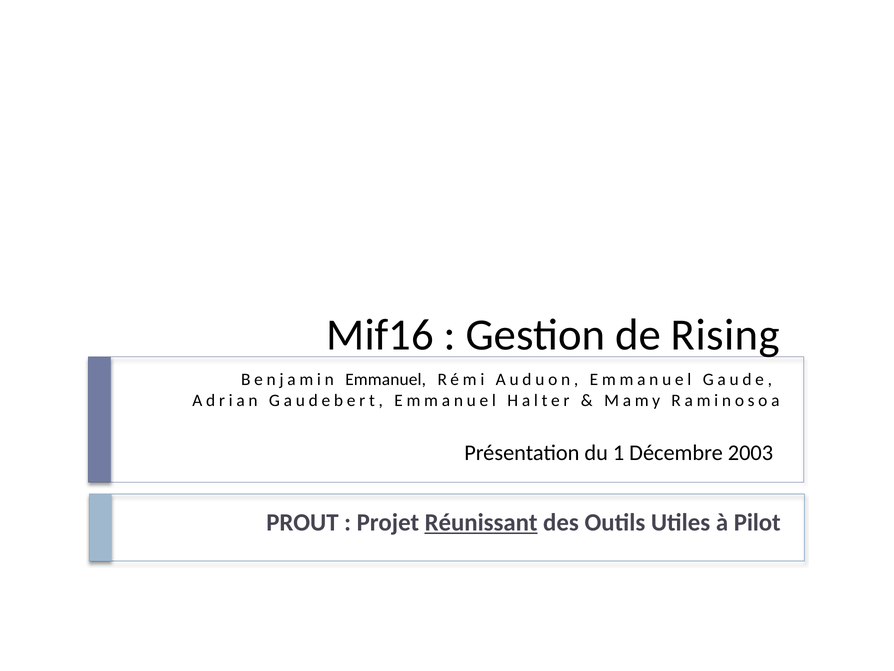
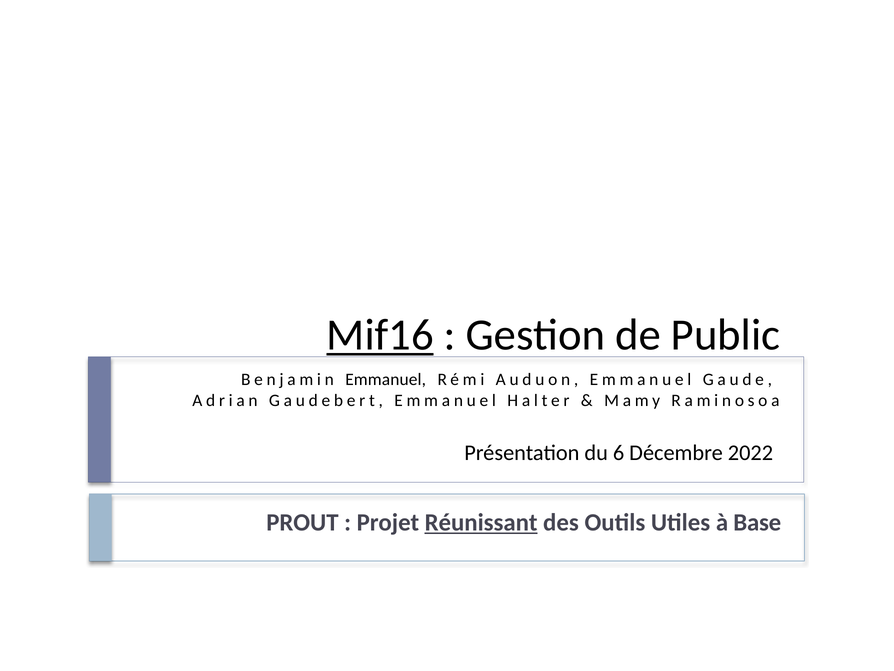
Mif16 underline: none -> present
Rising: Rising -> Public
1: 1 -> 6
2003: 2003 -> 2022
Pilot: Pilot -> Base
